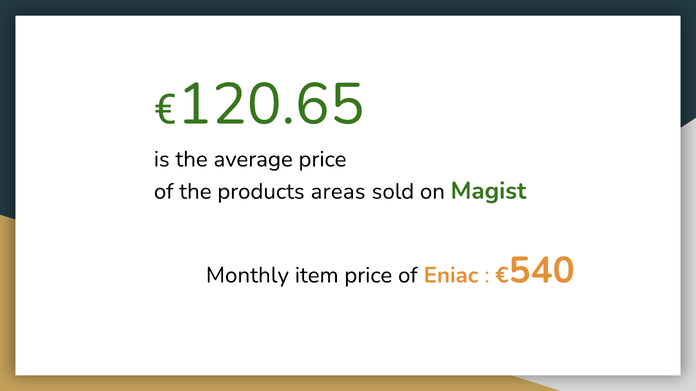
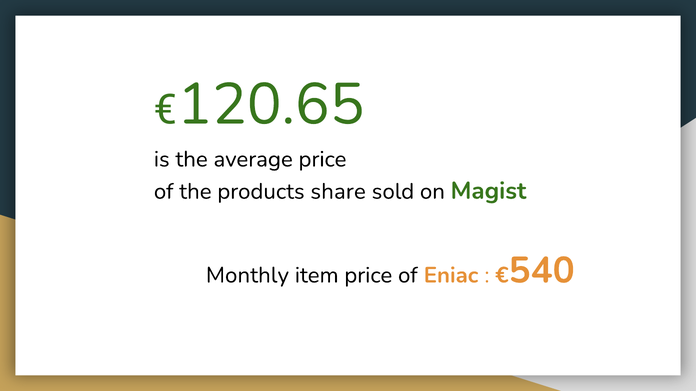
areas: areas -> share
